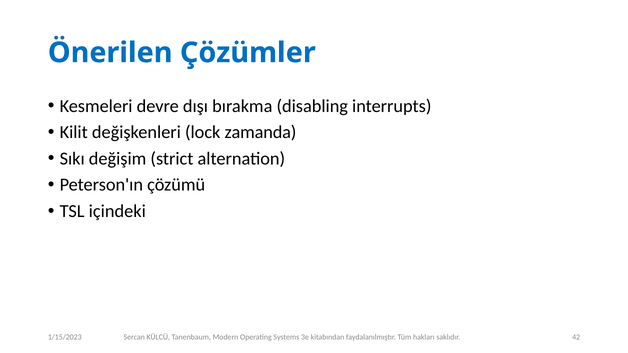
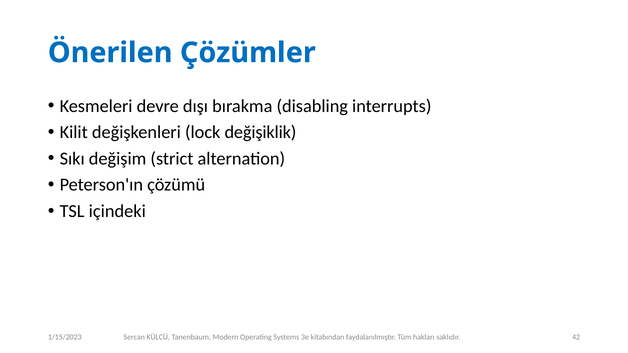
zamanda: zamanda -> değişiklik
